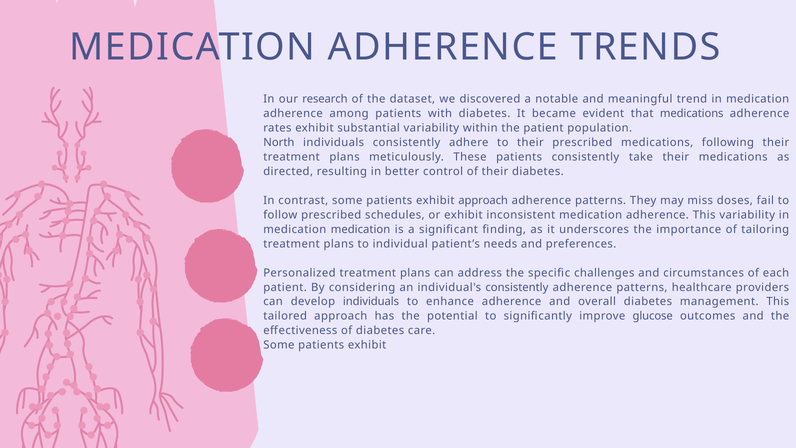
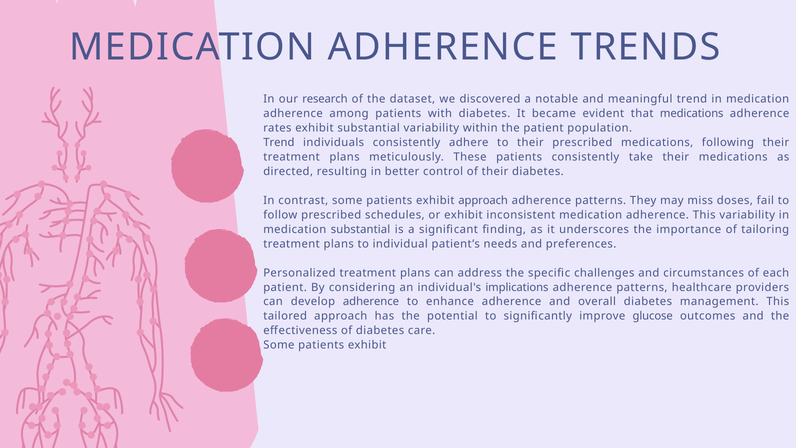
North at (279, 142): North -> Trend
medication medication: medication -> substantial
individual's consistently: consistently -> implications
develop individuals: individuals -> adherence
